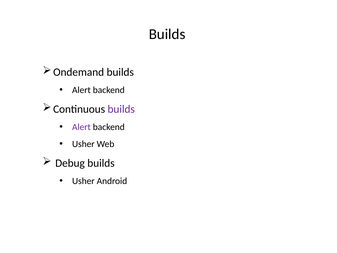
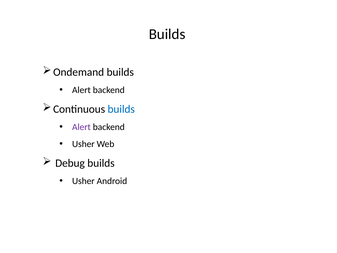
builds at (121, 109) colour: purple -> blue
